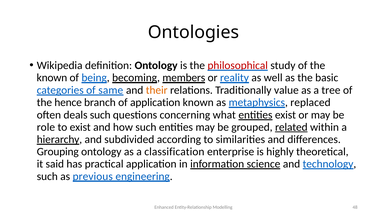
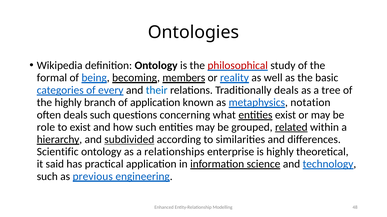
known at (52, 78): known -> formal
same: same -> every
their colour: orange -> blue
Traditionally value: value -> deals
the hence: hence -> highly
replaced: replaced -> notation
subdivided underline: none -> present
Grouping: Grouping -> Scientific
classification: classification -> relationships
